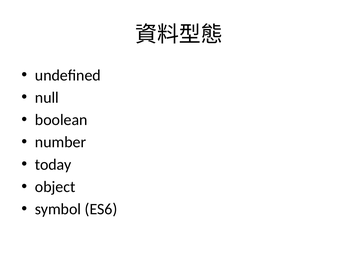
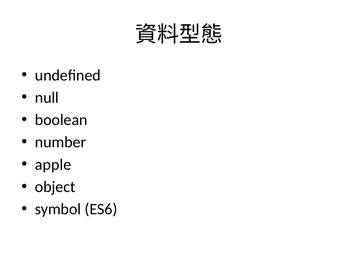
today: today -> apple
